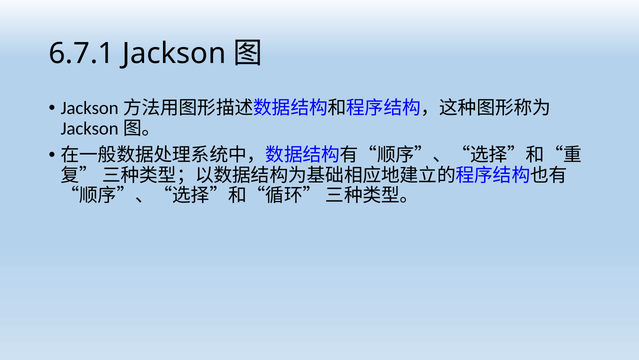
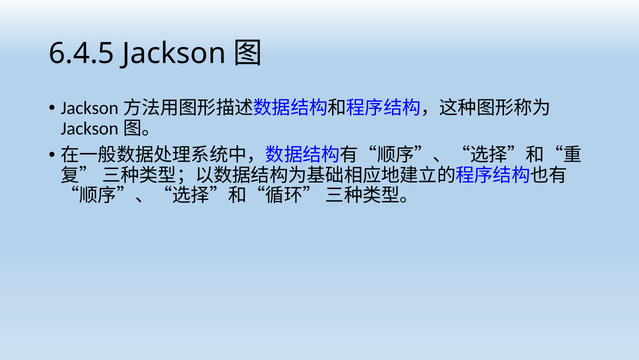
6.7.1: 6.7.1 -> 6.4.5
